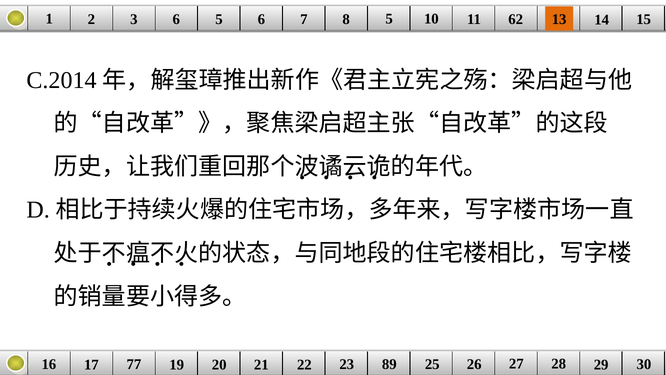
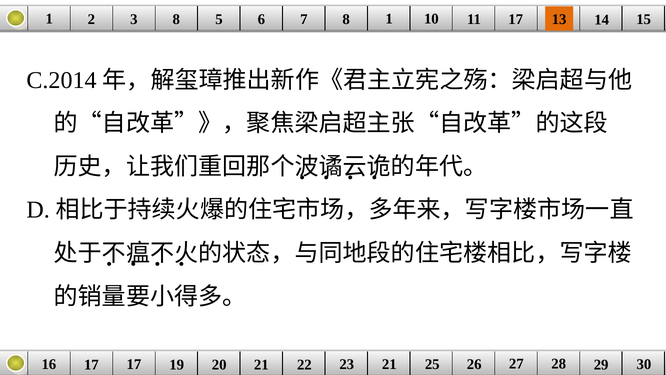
3 6: 6 -> 8
8 5: 5 -> 1
11 62: 62 -> 17
17 77: 77 -> 17
23 89: 89 -> 21
